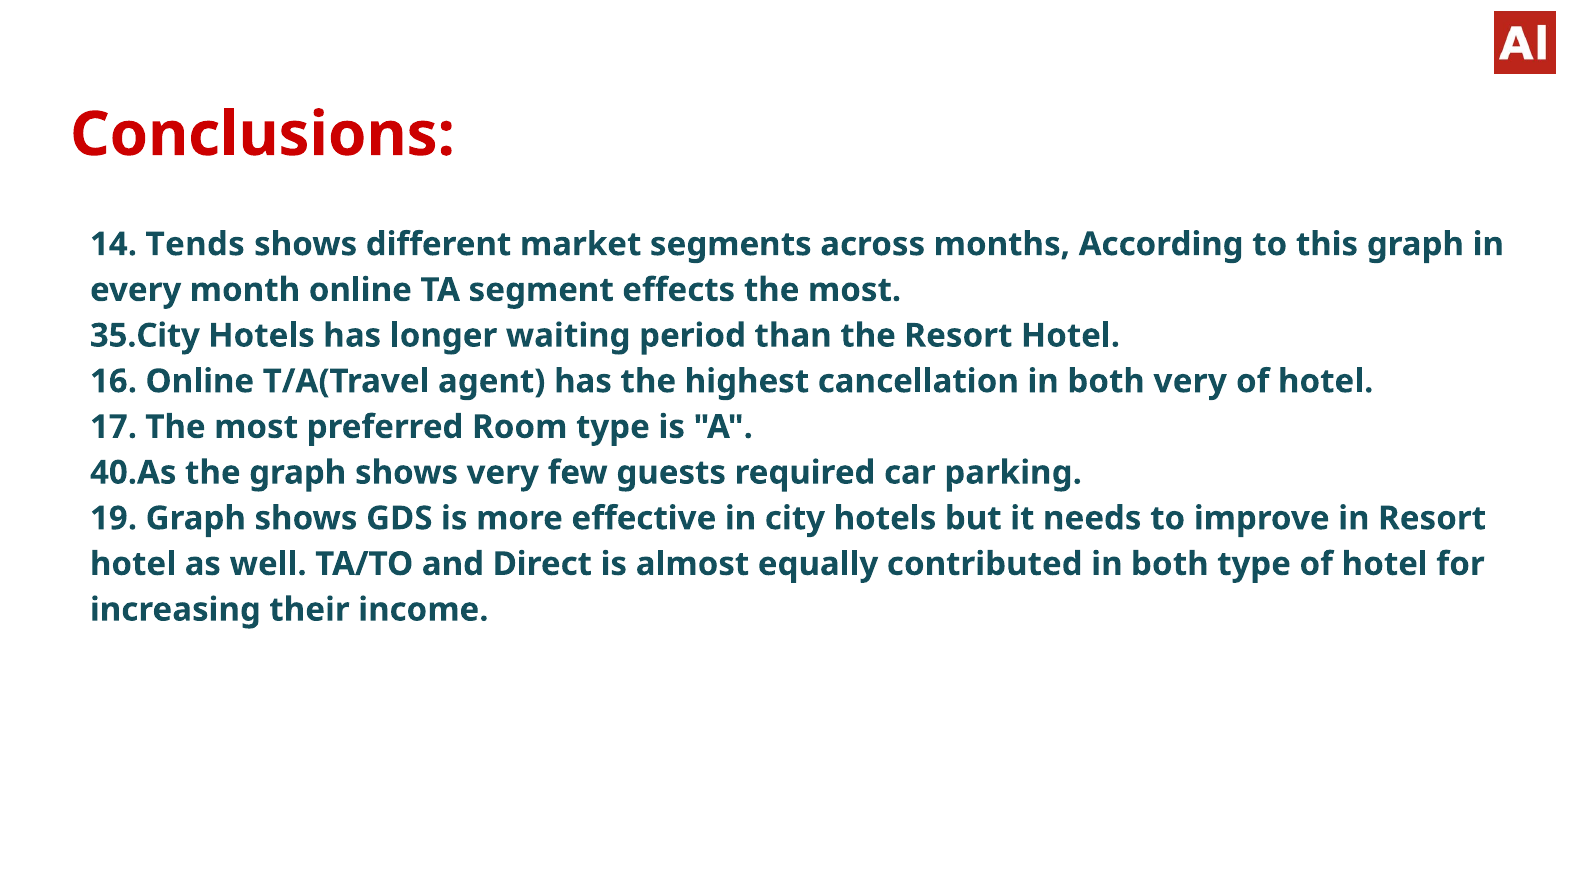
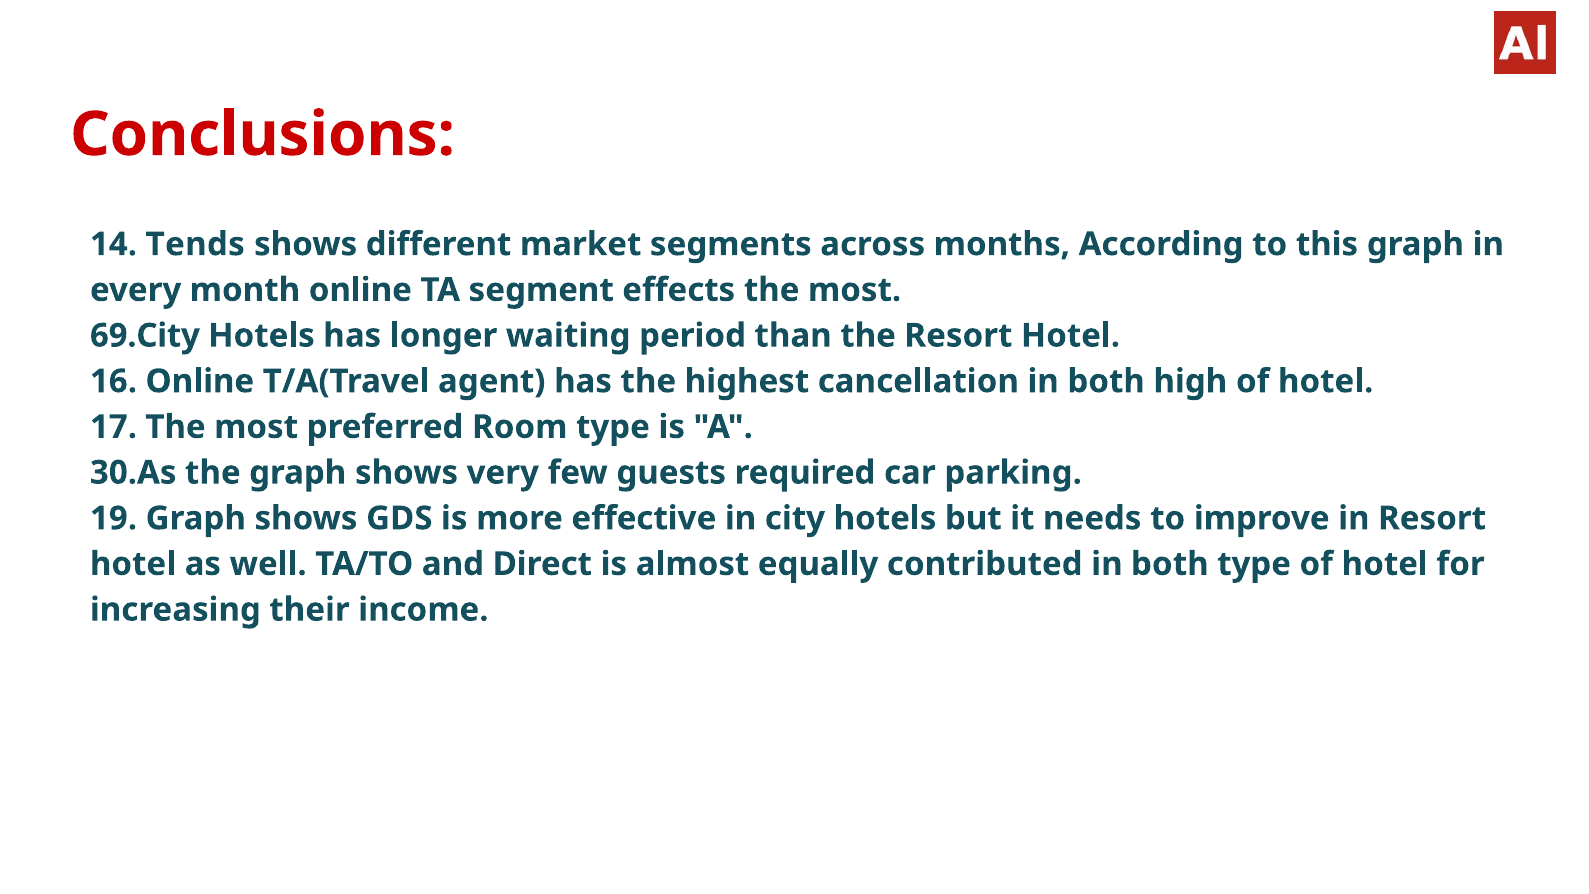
35.City: 35.City -> 69.City
both very: very -> high
40.As: 40.As -> 30.As
